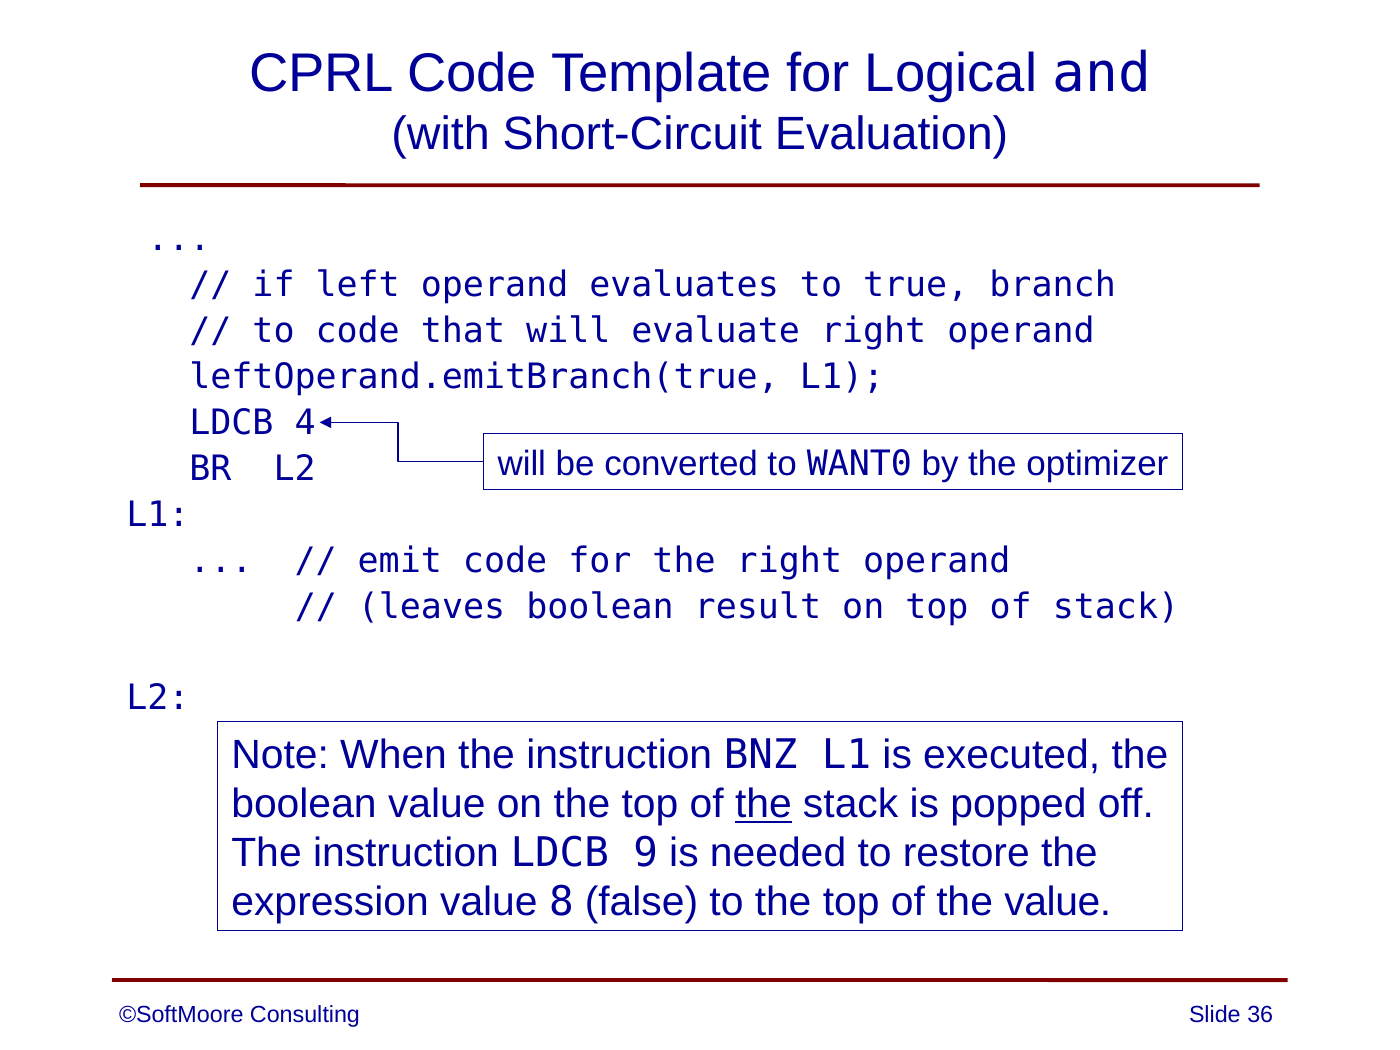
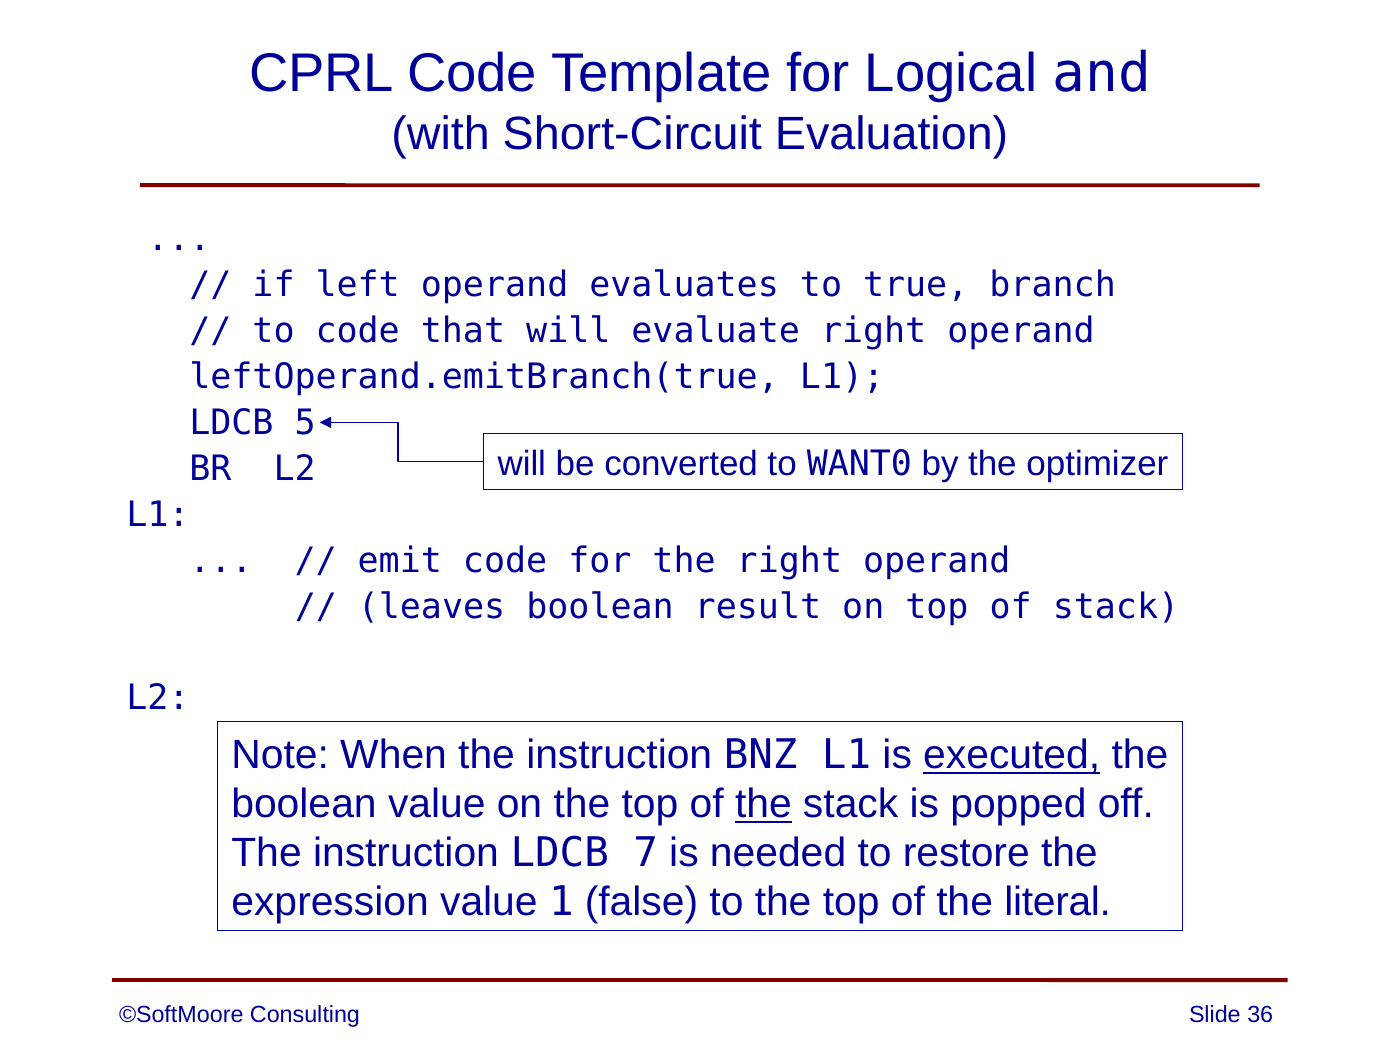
4: 4 -> 5
executed underline: none -> present
9: 9 -> 7
8: 8 -> 1
the value: value -> literal
